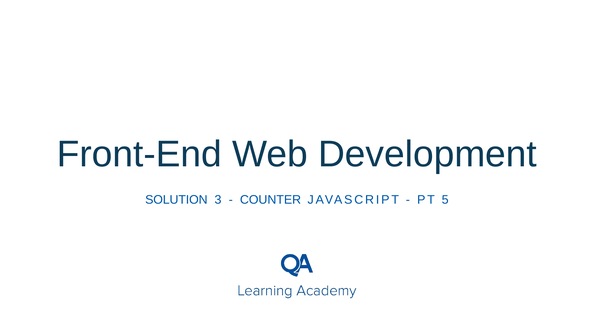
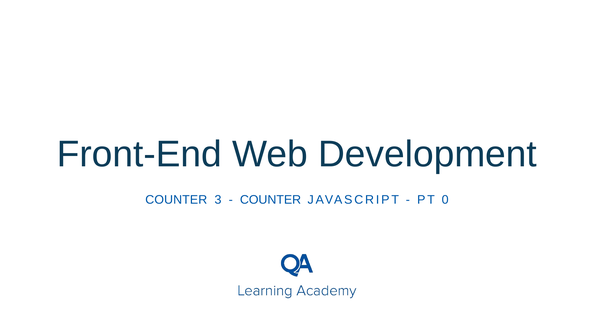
SOLUTION at (176, 200): SOLUTION -> COUNTER
5: 5 -> 0
